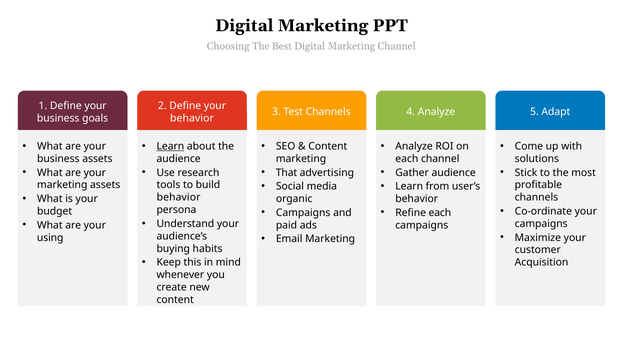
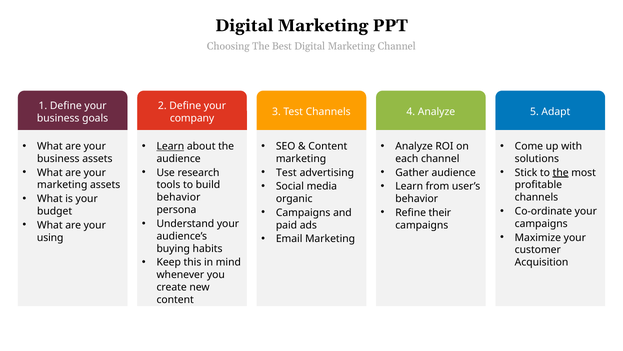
behavior at (192, 118): behavior -> company
That at (287, 172): That -> Test
the at (561, 172) underline: none -> present
Refine each: each -> their
